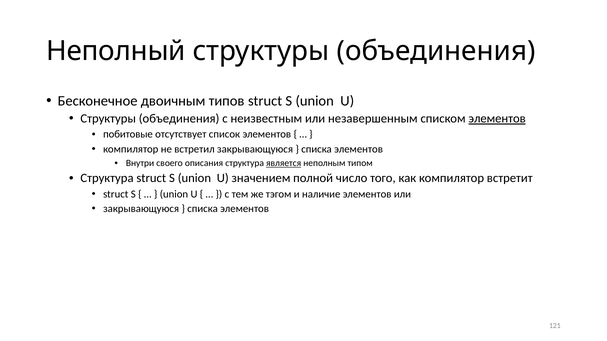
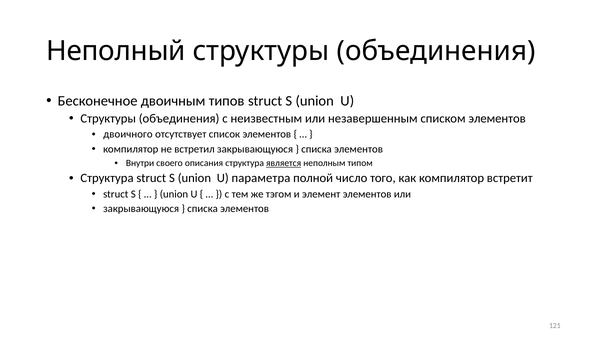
элементов at (497, 119) underline: present -> none
побитовые: побитовые -> двоичного
значением: значением -> параметра
наличие: наличие -> элемент
